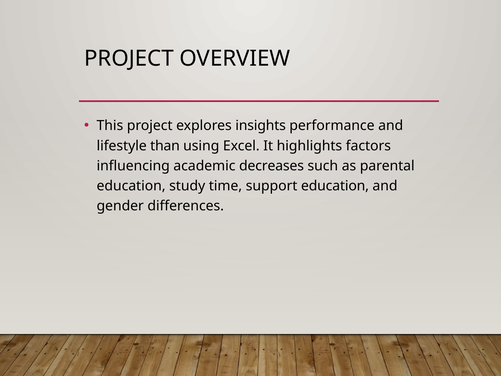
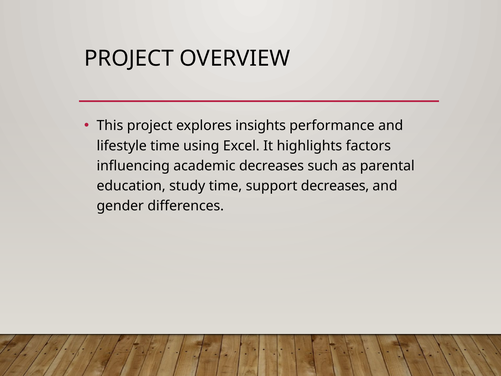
lifestyle than: than -> time
support education: education -> decreases
